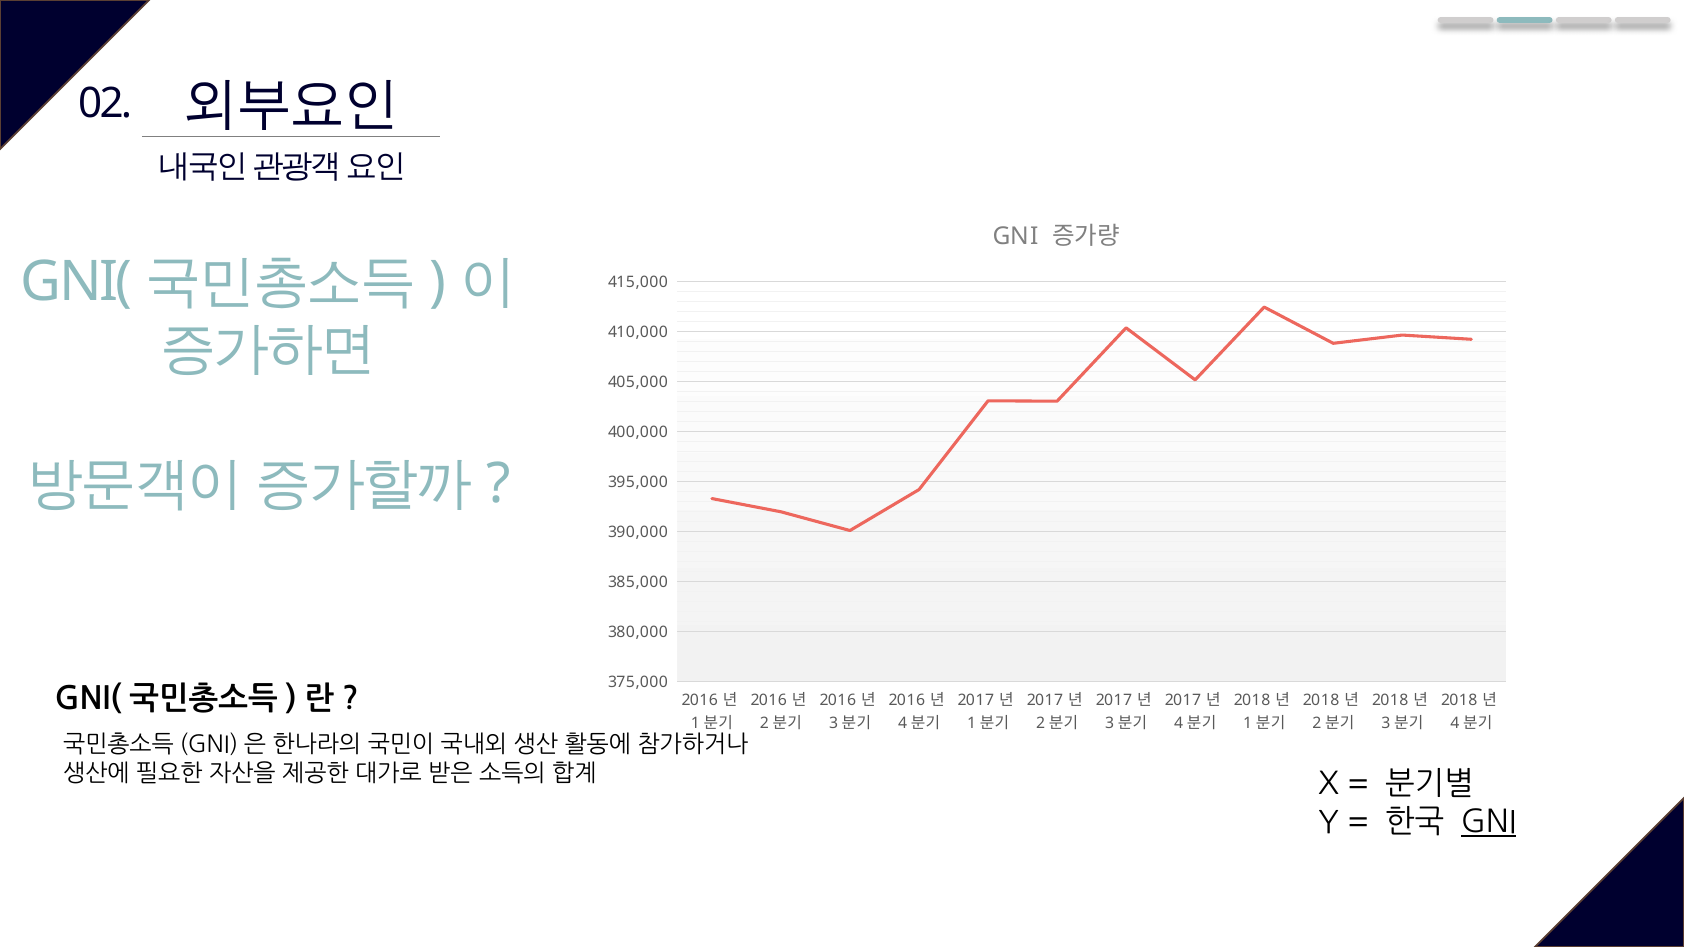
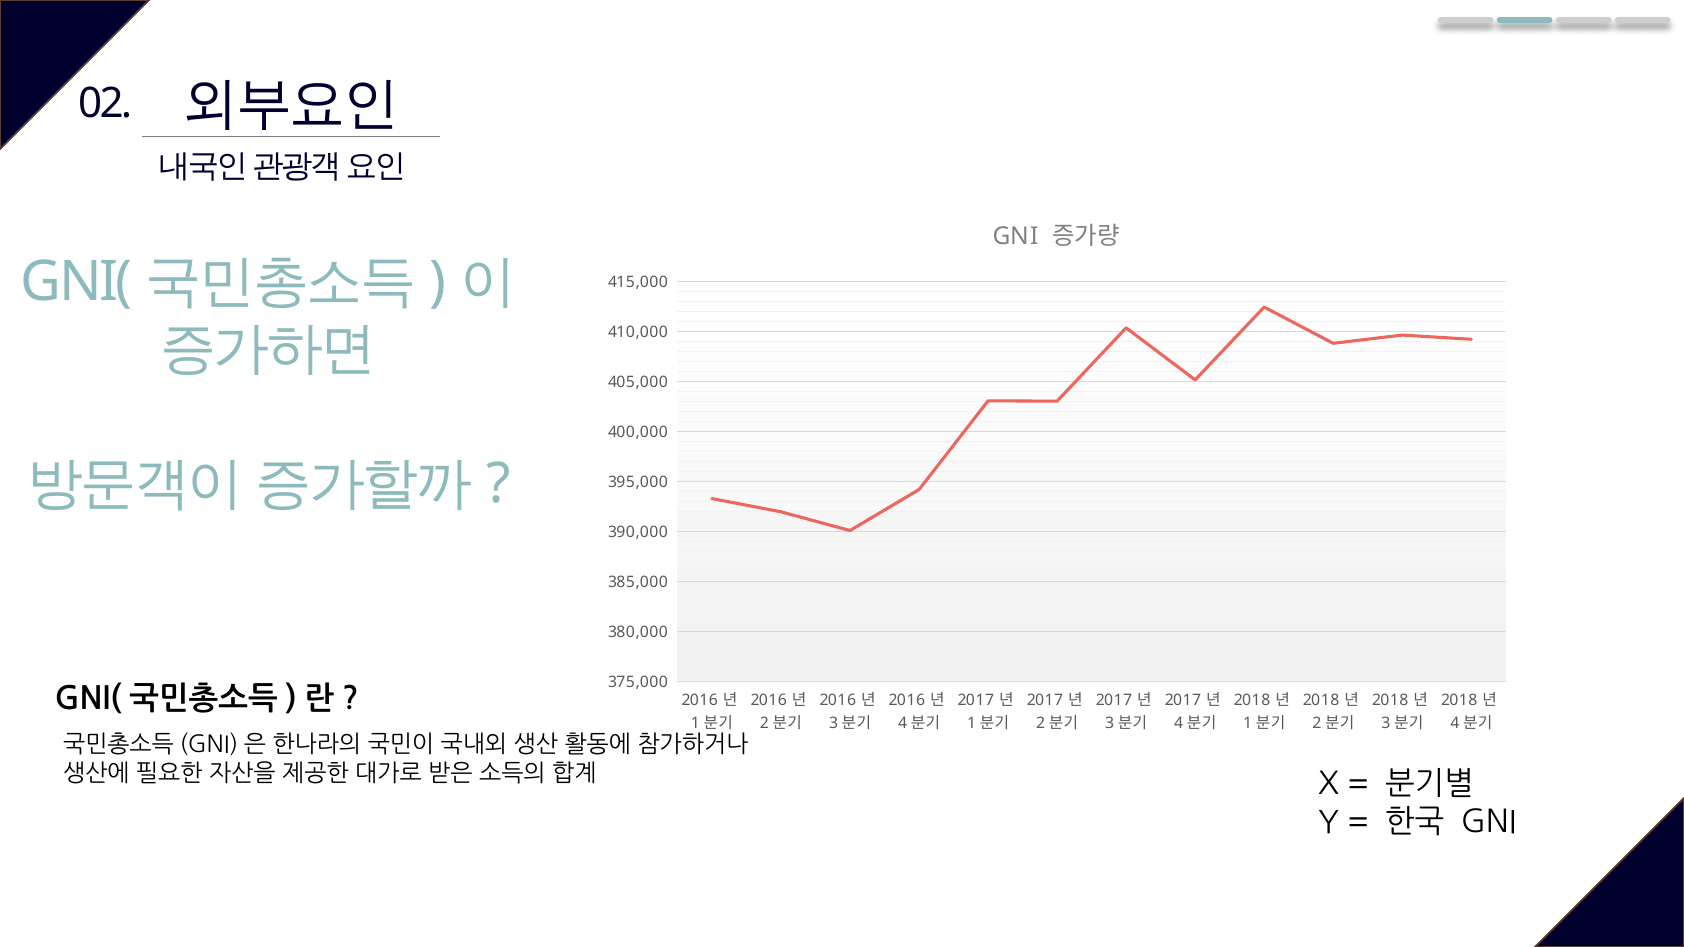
GNI at (1489, 822) underline: present -> none
